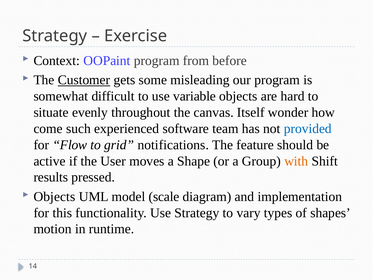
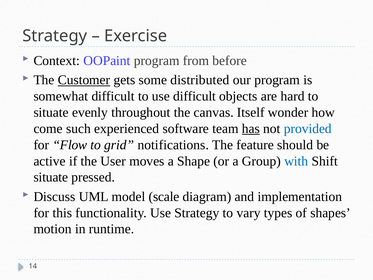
misleading: misleading -> distributed
use variable: variable -> difficult
has underline: none -> present
with colour: orange -> blue
results at (51, 177): results -> situate
Objects at (54, 196): Objects -> Discuss
